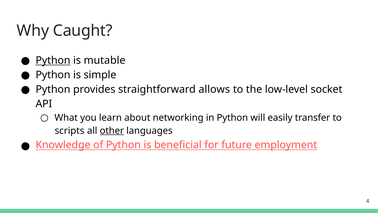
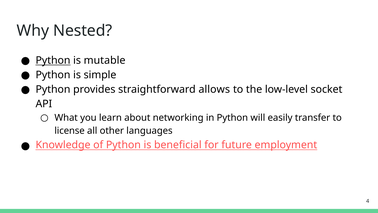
Caught: Caught -> Nested
scripts: scripts -> license
other underline: present -> none
